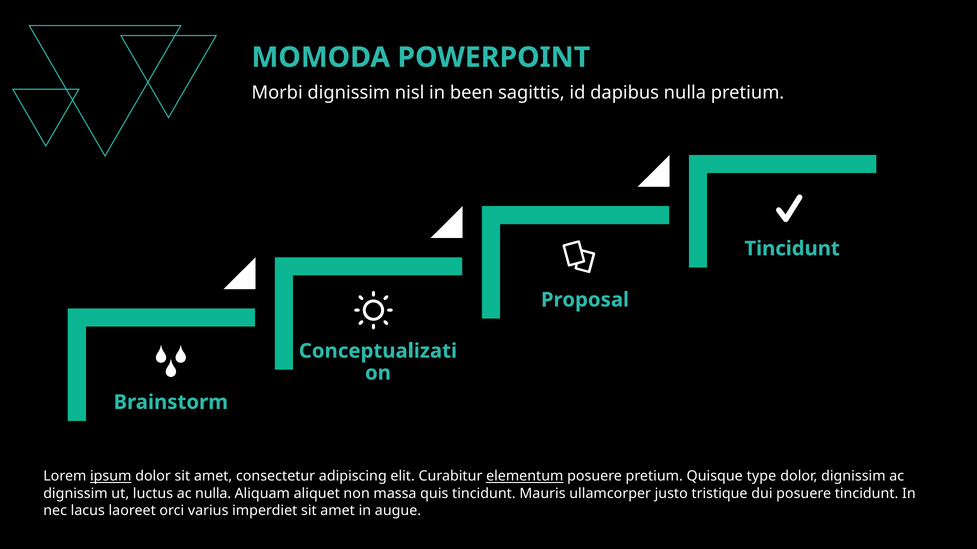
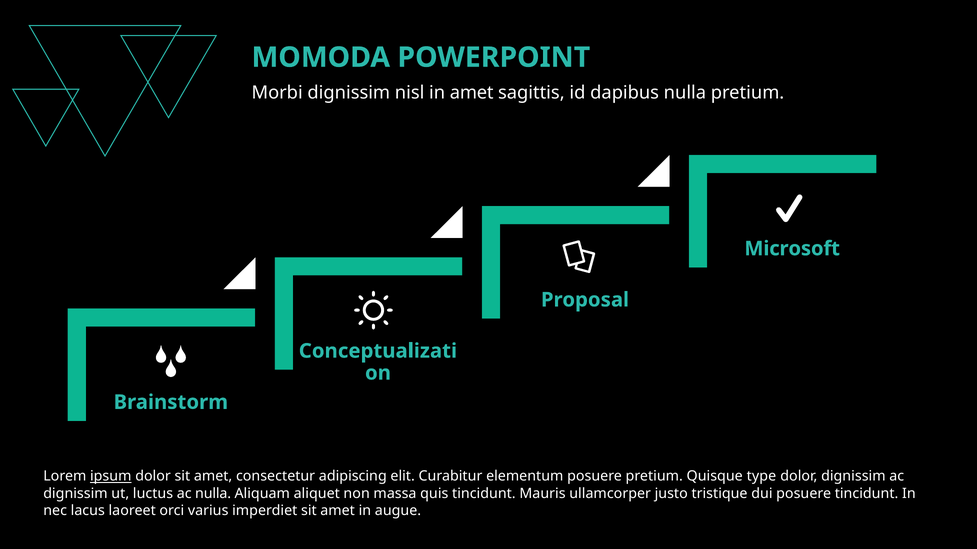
in been: been -> amet
Tincidunt at (792, 249): Tincidunt -> Microsoft
elementum underline: present -> none
